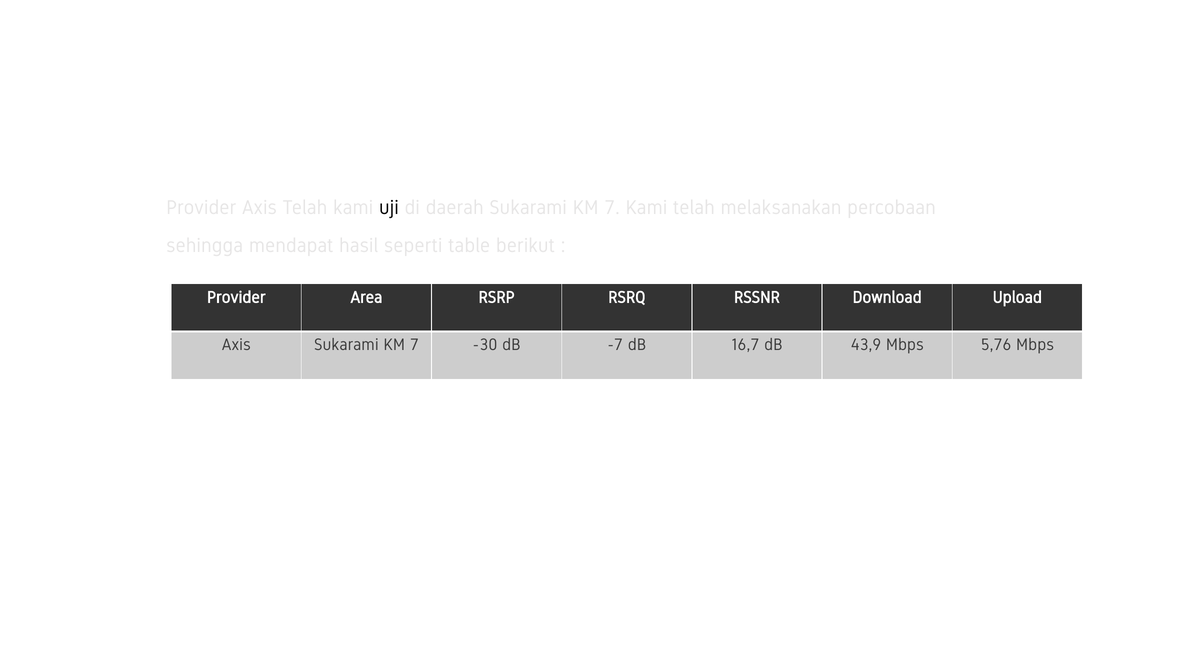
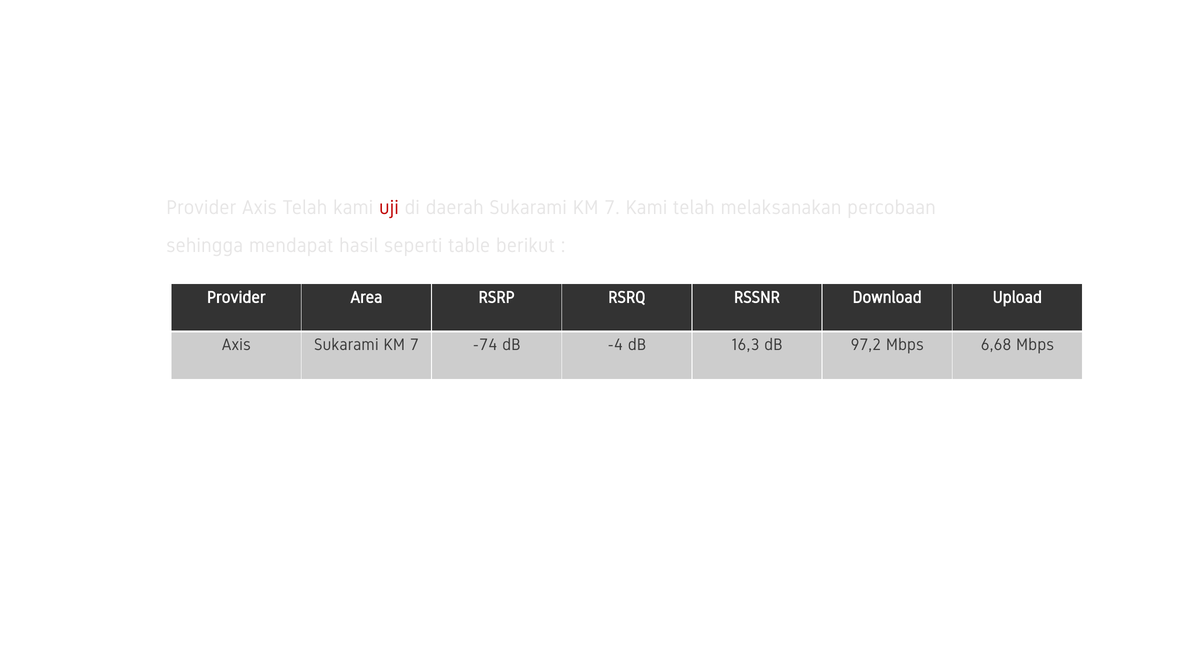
uji colour: black -> red
-30: -30 -> -74
-7: -7 -> -4
16,7: 16,7 -> 16,3
43,9: 43,9 -> 97,2
5,76: 5,76 -> 6,68
